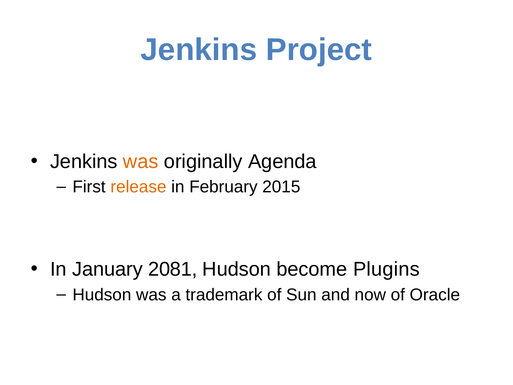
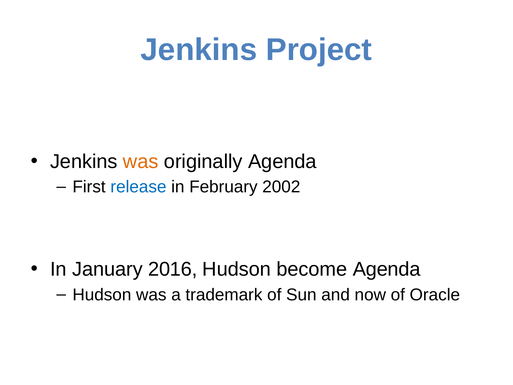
release colour: orange -> blue
2015: 2015 -> 2002
2081: 2081 -> 2016
become Plugins: Plugins -> Agenda
